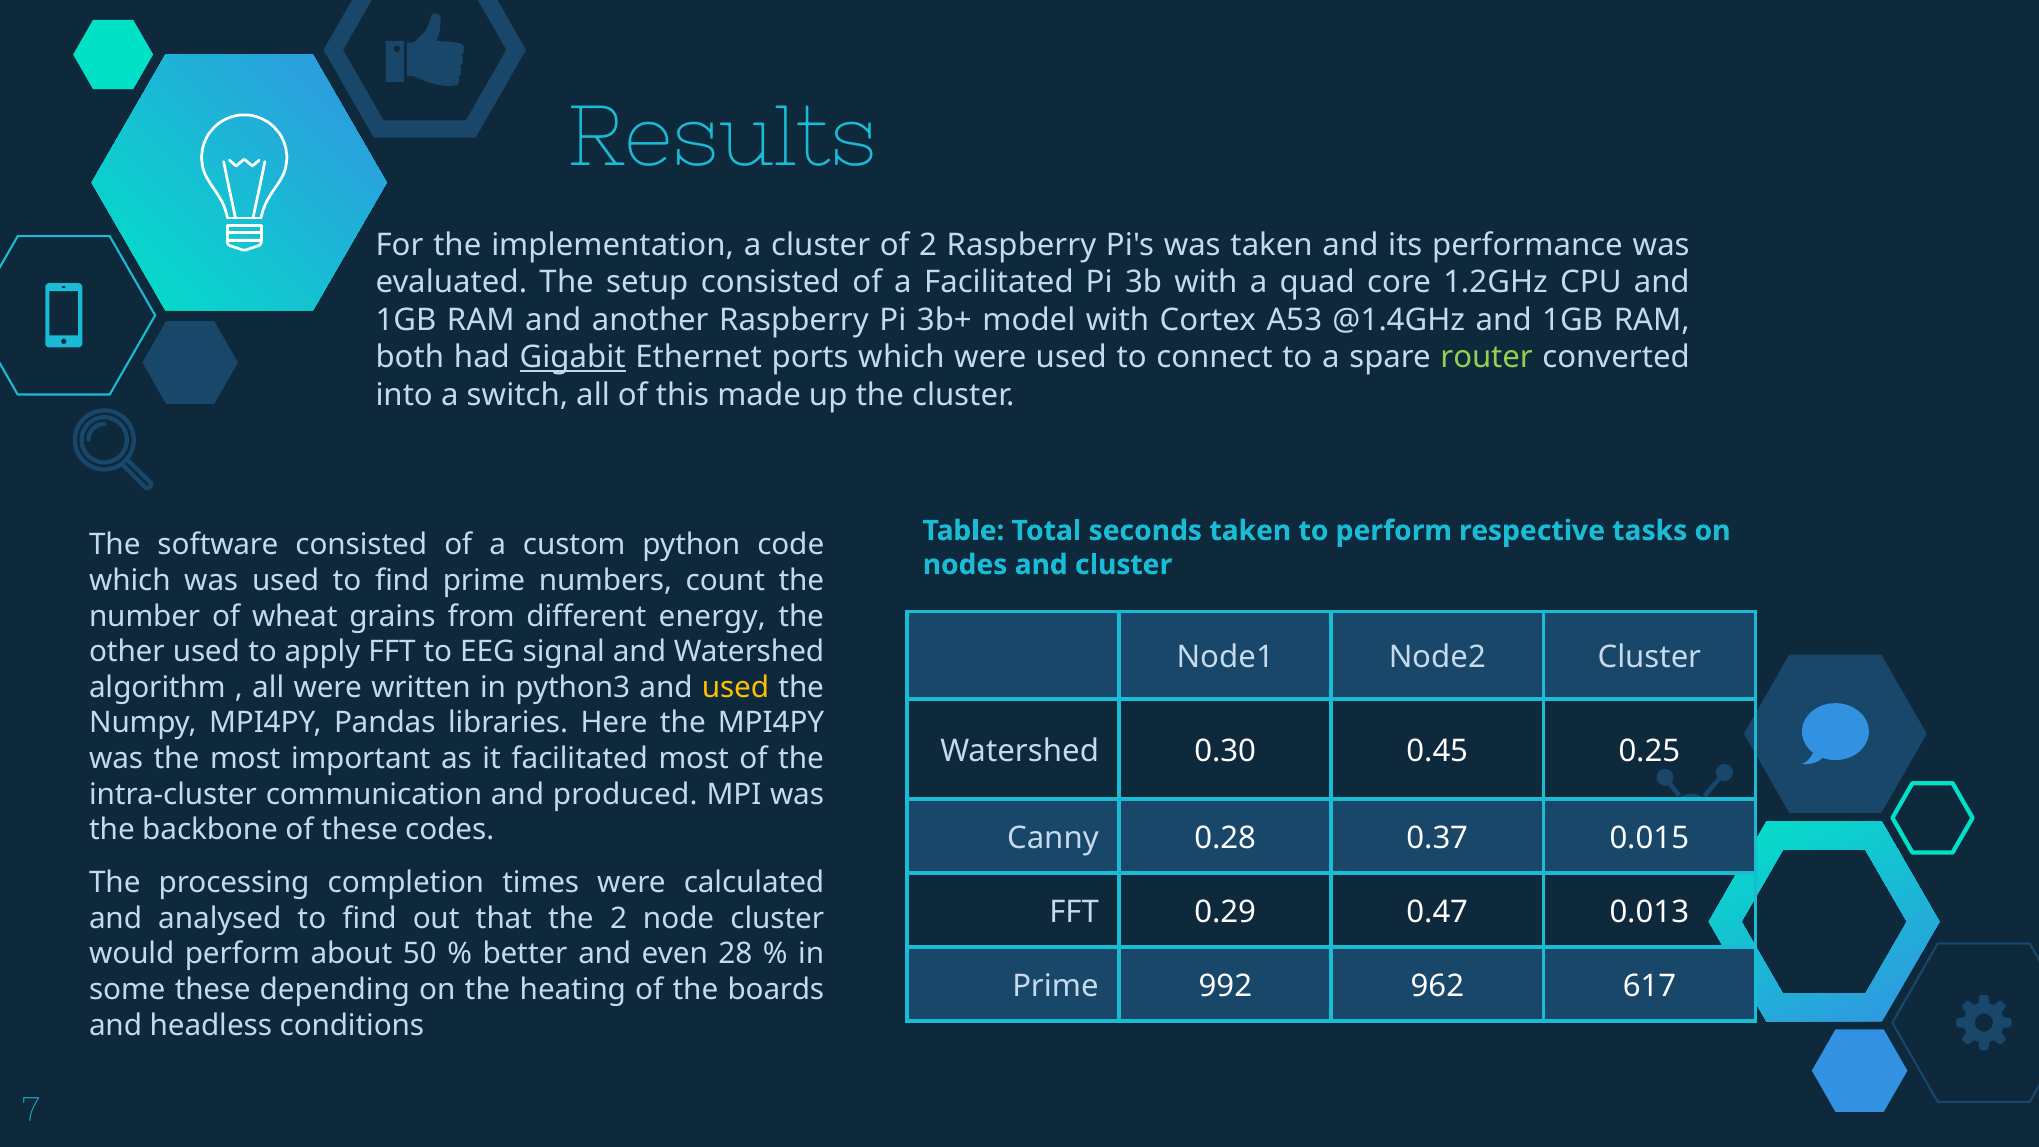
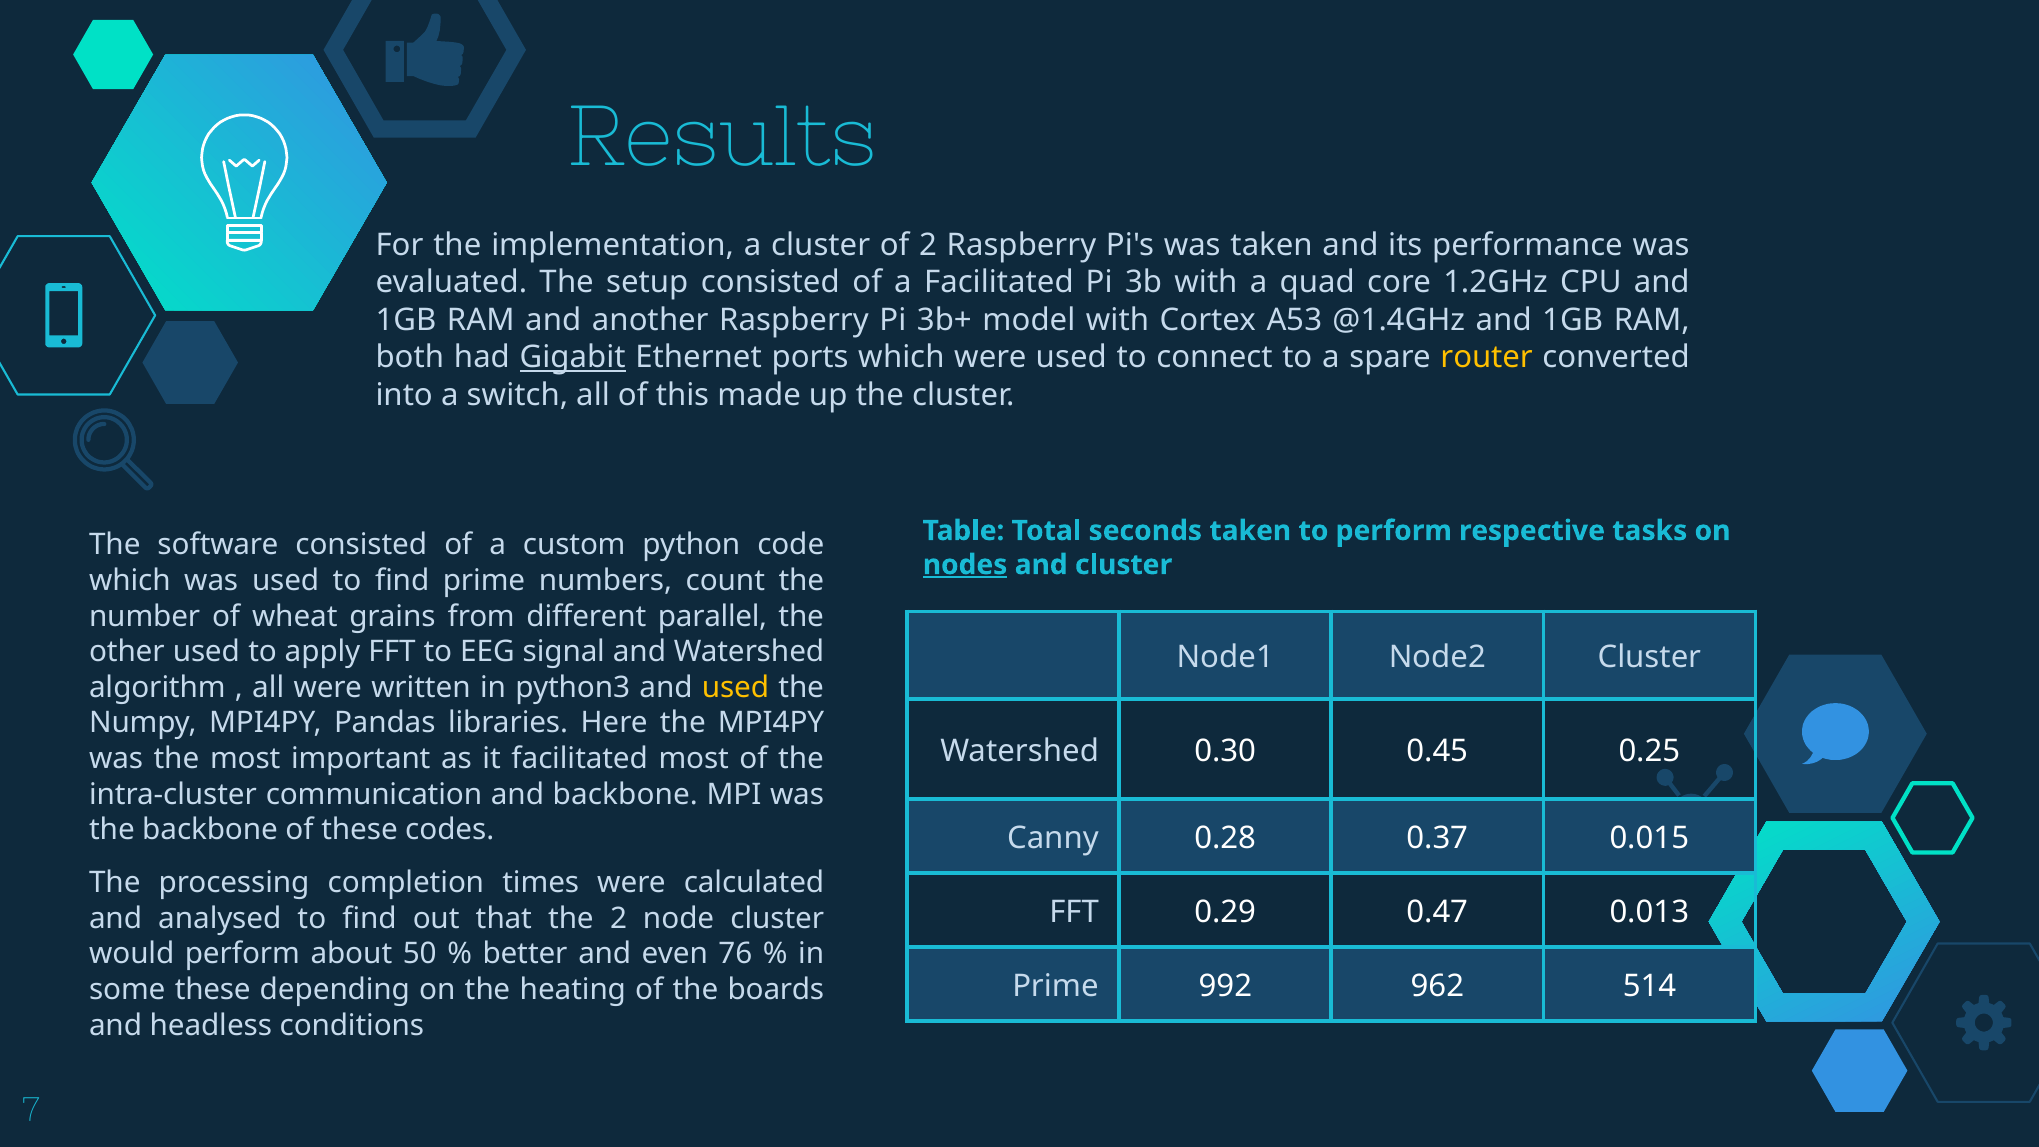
router colour: light green -> yellow
nodes underline: none -> present
energy: energy -> parallel
and produced: produced -> backbone
28: 28 -> 76
617: 617 -> 514
